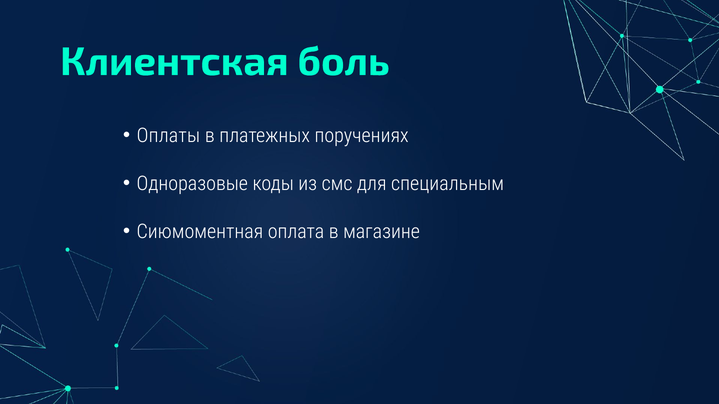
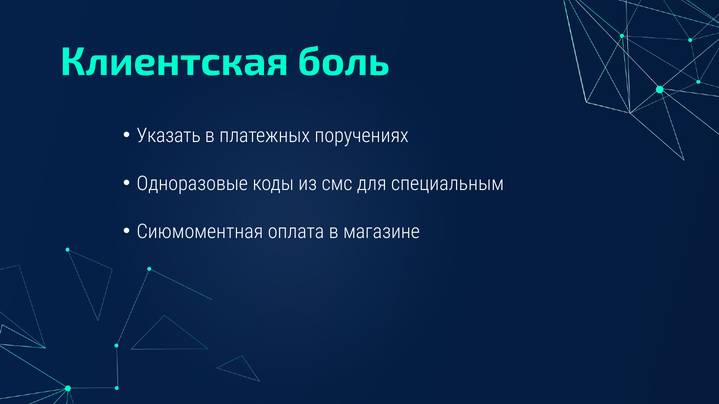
Оплаты: Оплаты -> Указать
